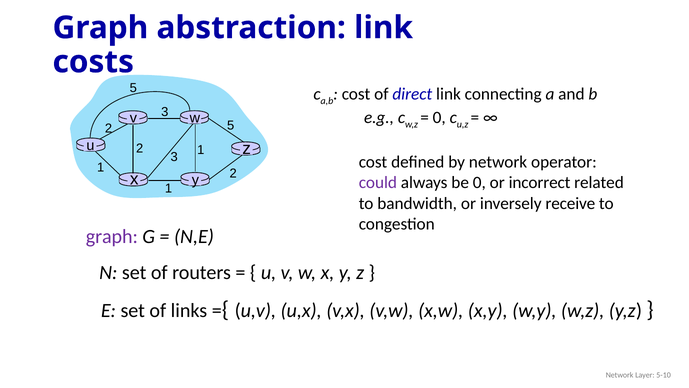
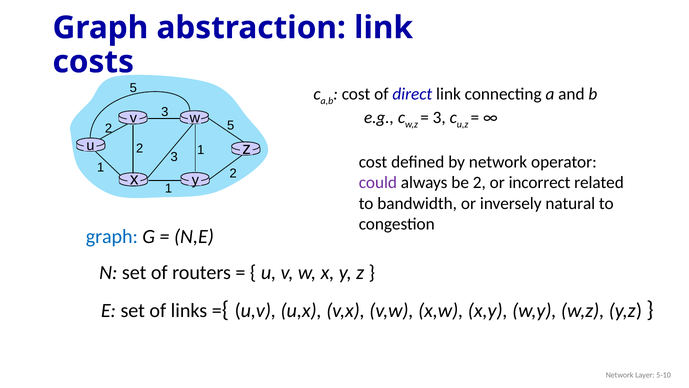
0 at (439, 118): 0 -> 3
be 0: 0 -> 2
receive: receive -> natural
graph at (112, 236) colour: purple -> blue
